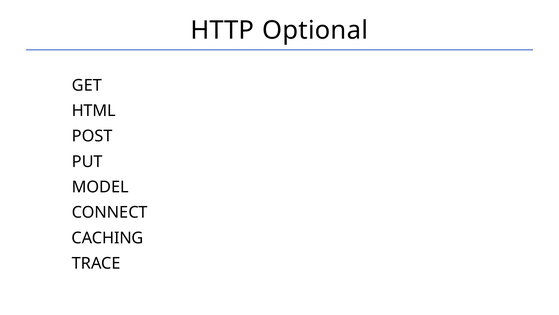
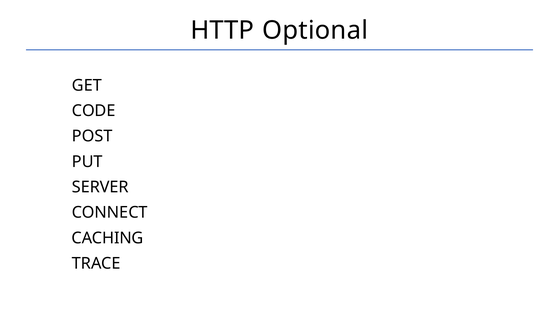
HTML: HTML -> CODE
MODEL: MODEL -> SERVER
